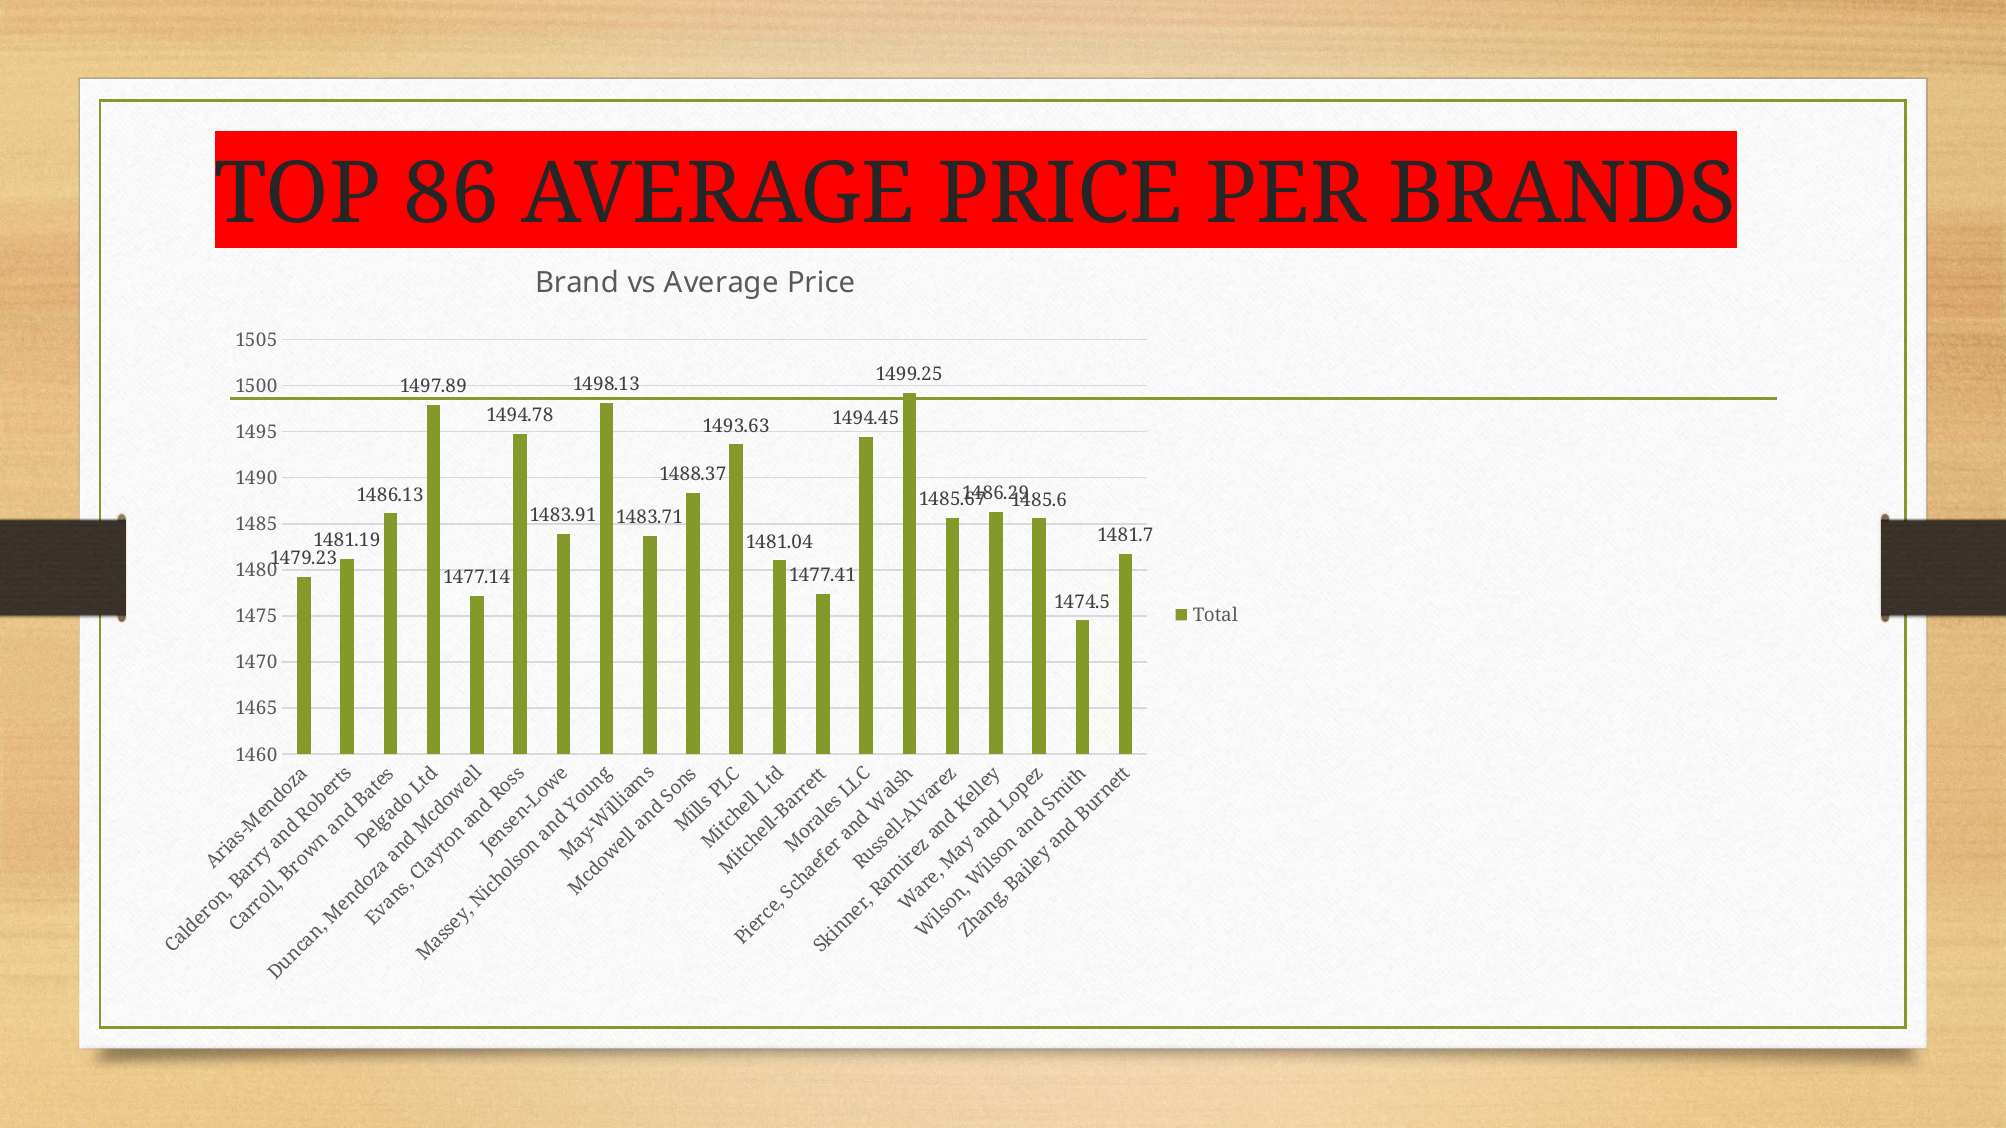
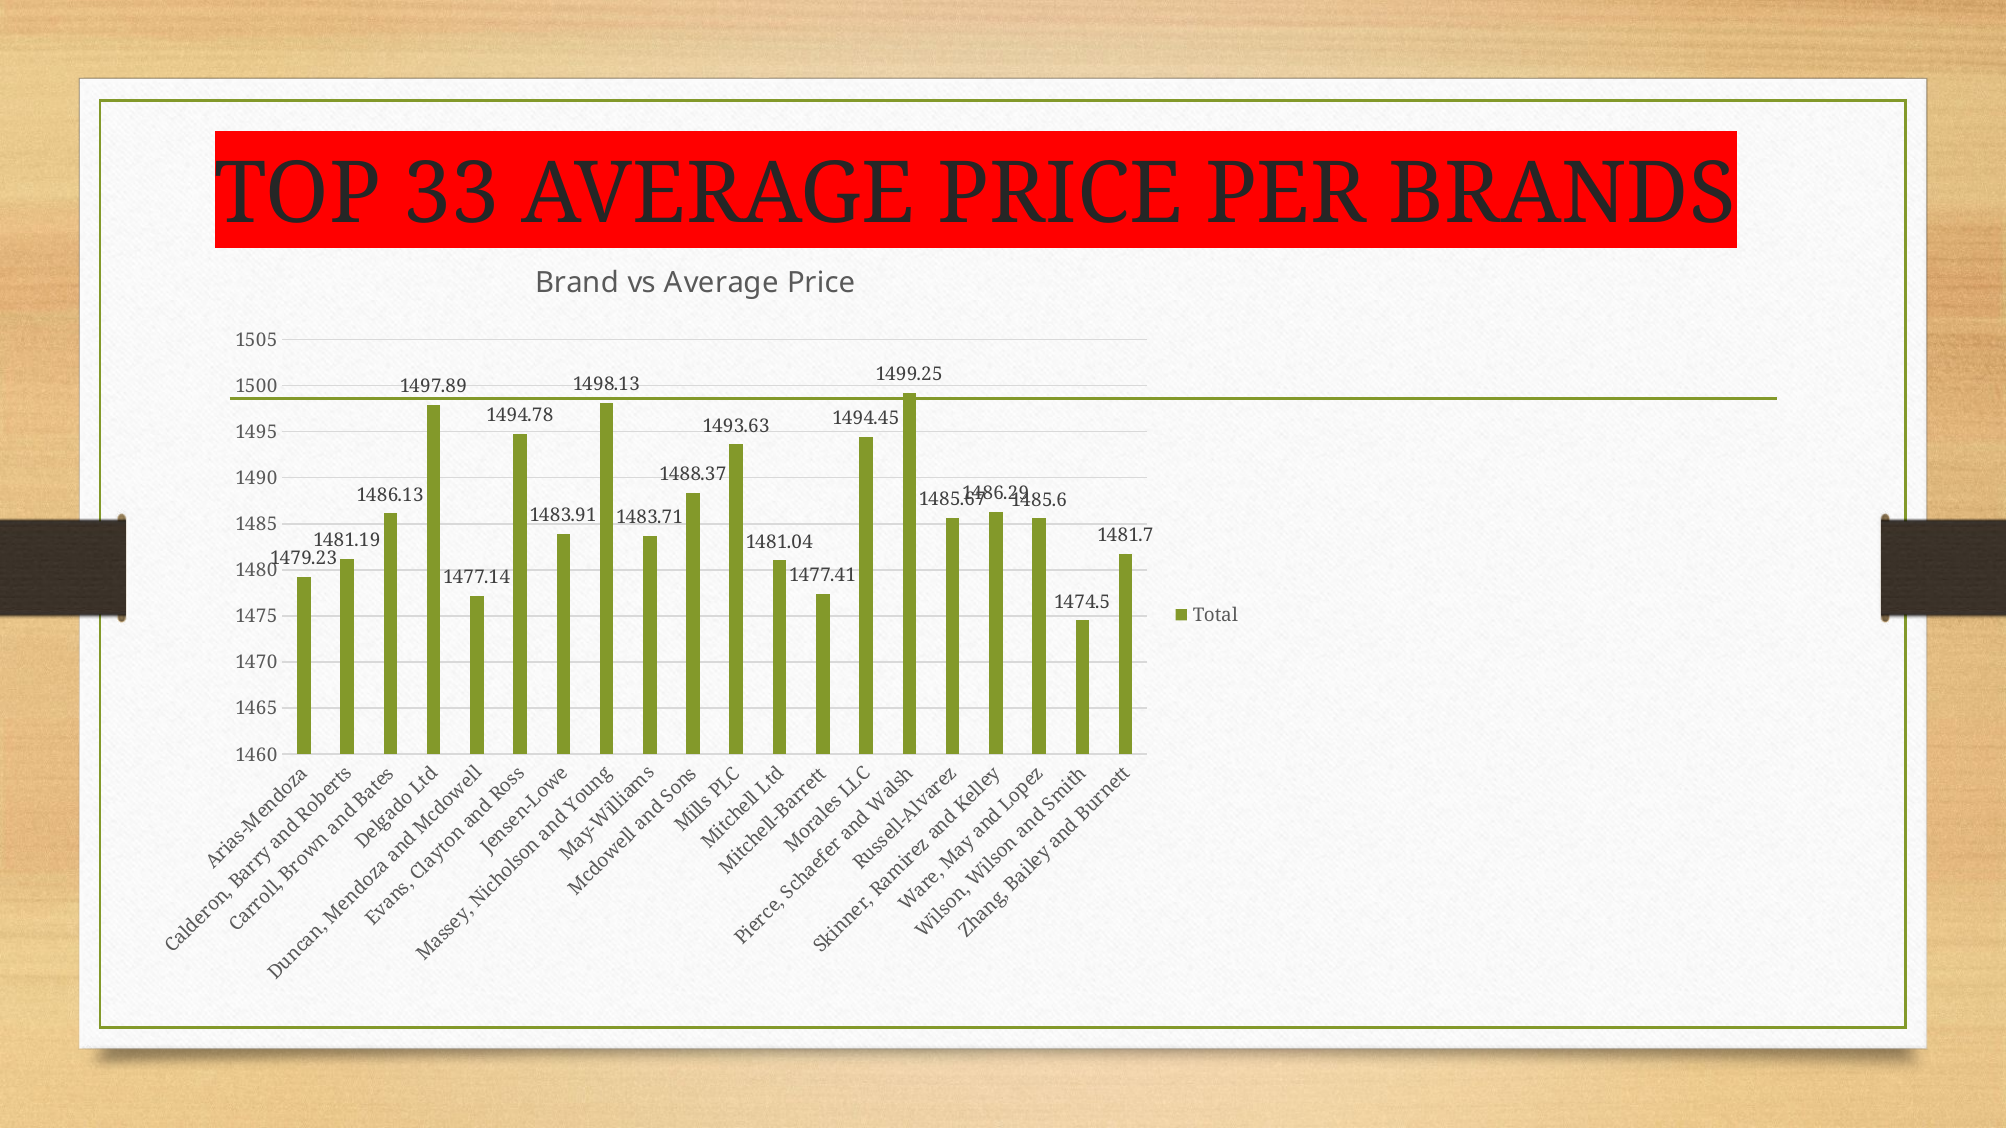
86: 86 -> 33
